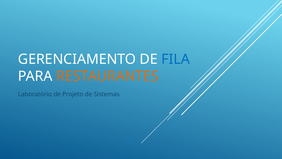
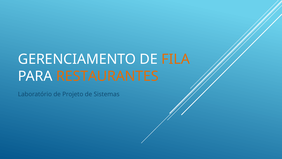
FILA colour: blue -> orange
